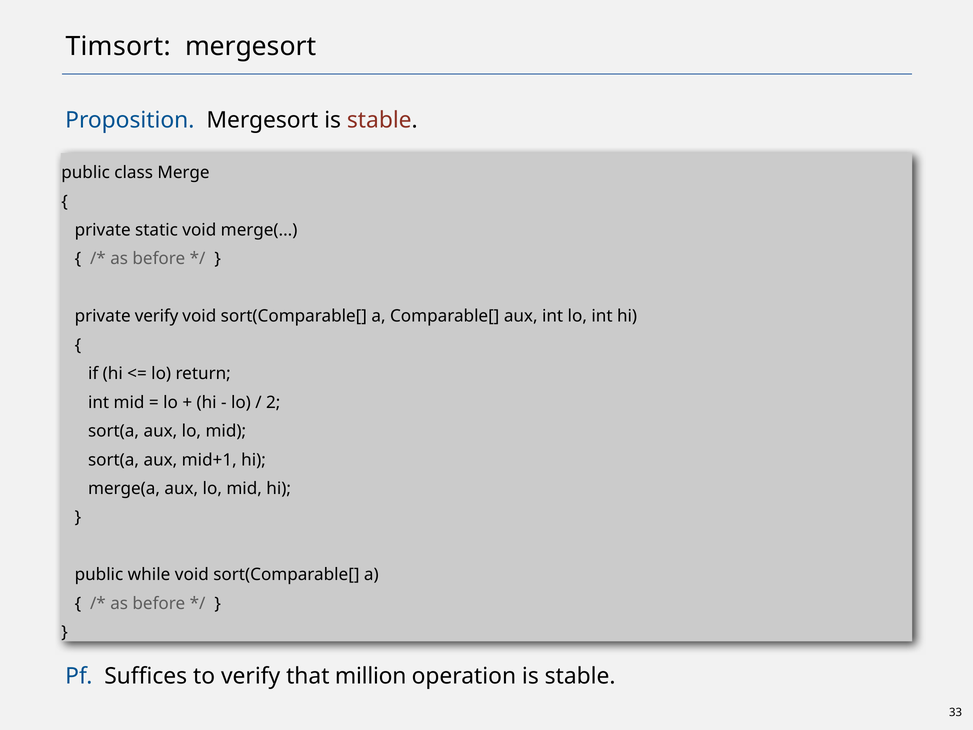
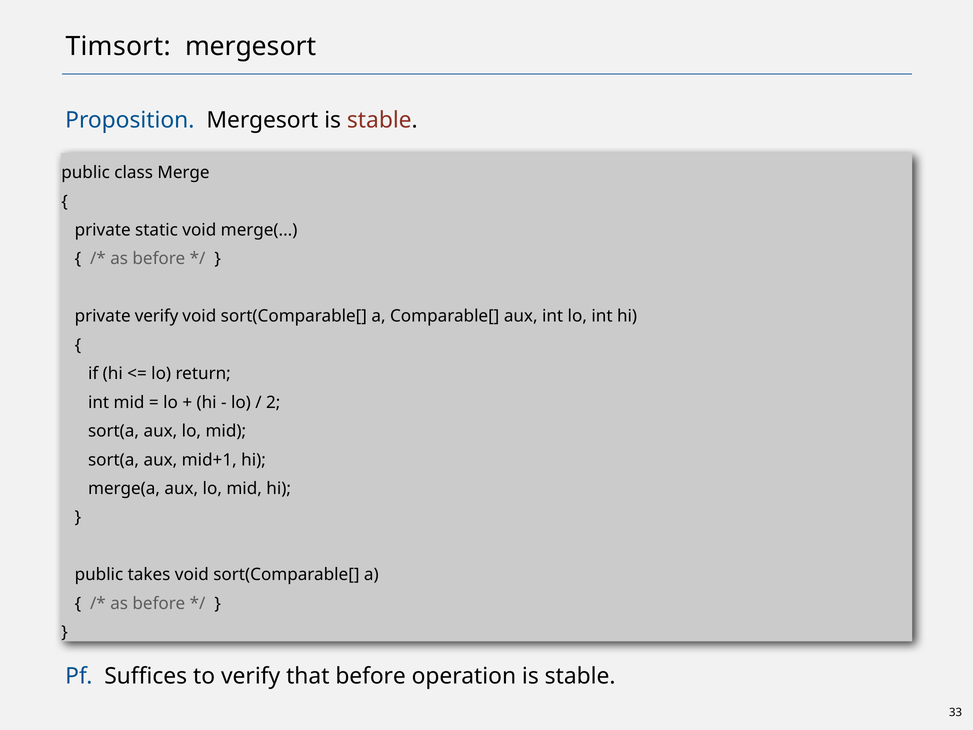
while: while -> takes
that million: million -> before
